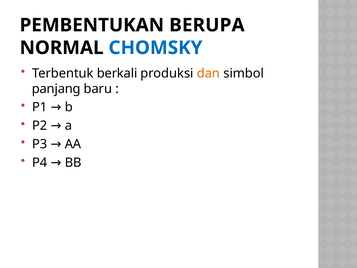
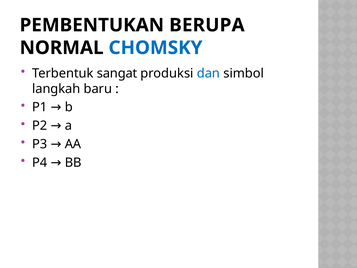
berkali: berkali -> sangat
dan colour: orange -> blue
panjang: panjang -> langkah
